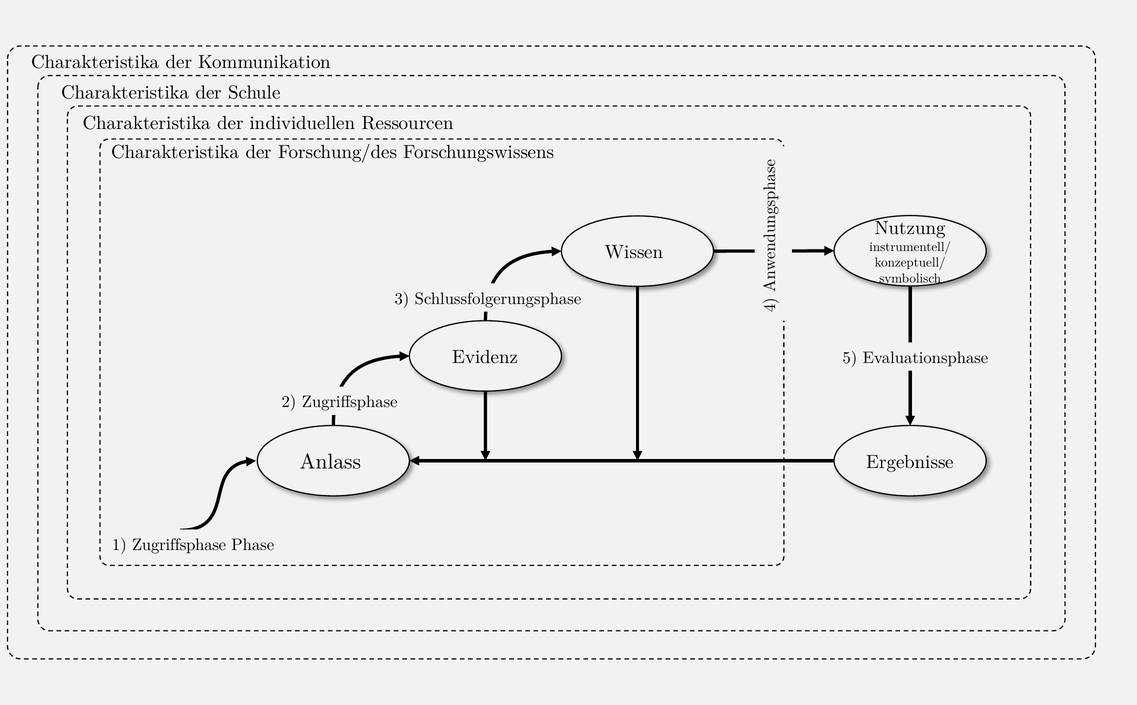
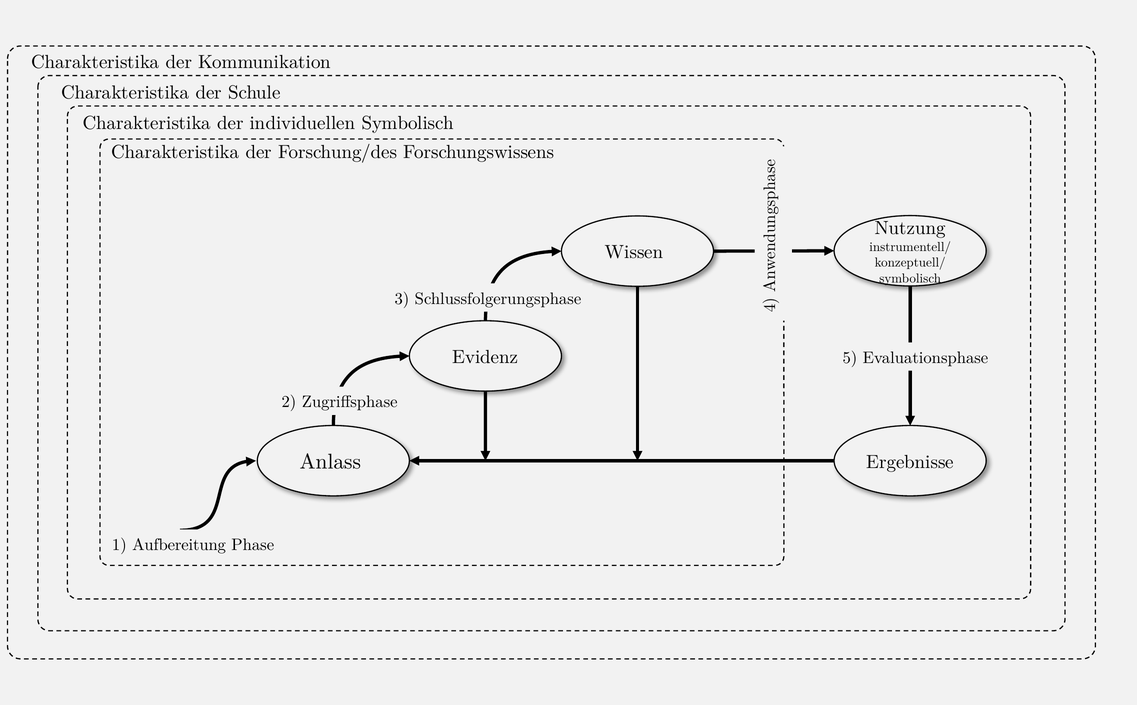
individuellen Ressourcen: Ressourcen -> Symbolisch
1 Zugriffsphase: Zugriffsphase -> Aufbereitung
